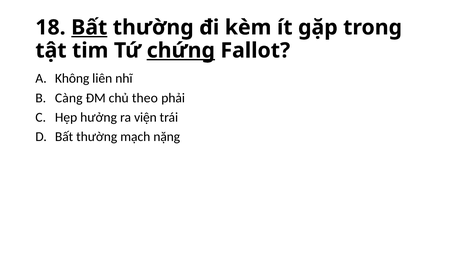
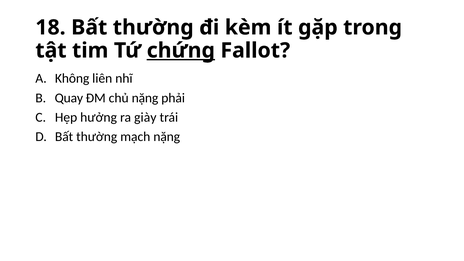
Bất at (89, 27) underline: present -> none
Càng: Càng -> Quay
chủ theo: theo -> nặng
viện: viện -> giày
